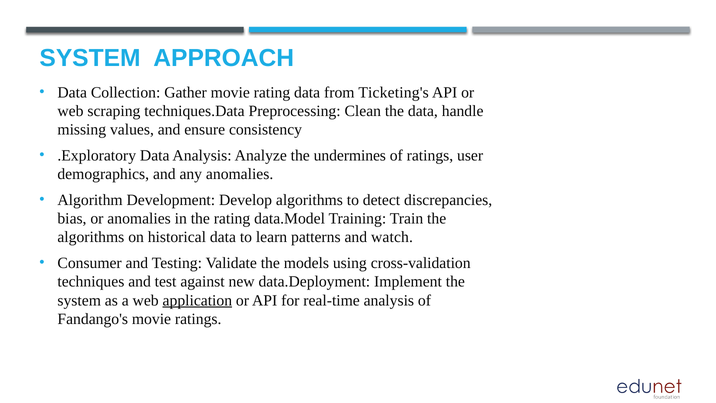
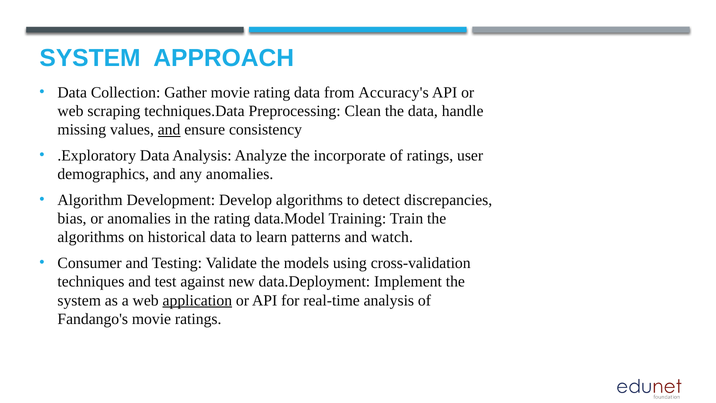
Ticketing's: Ticketing's -> Accuracy's
and at (169, 130) underline: none -> present
undermines: undermines -> incorporate
